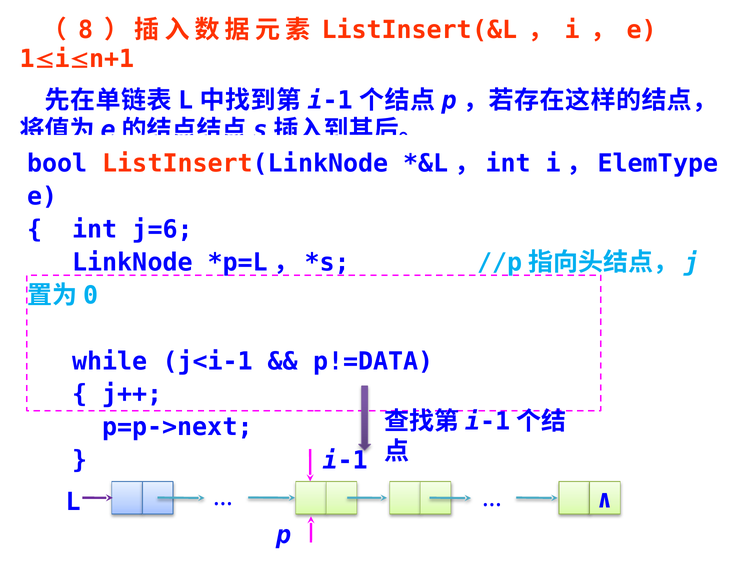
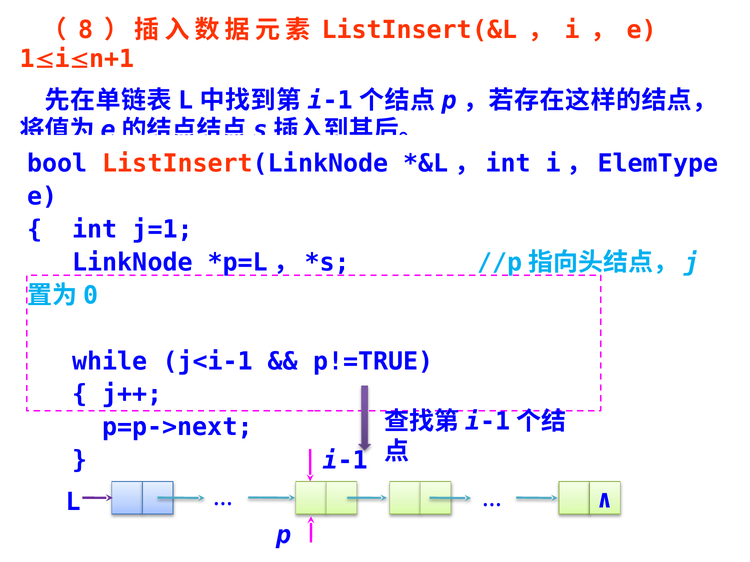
j=6: j=6 -> j=1
p!=DATA: p!=DATA -> p!=TRUE
